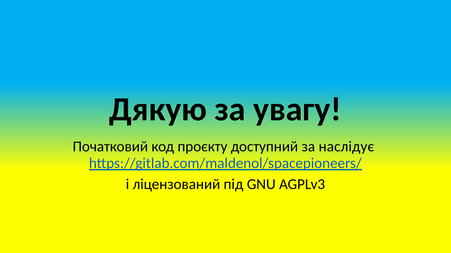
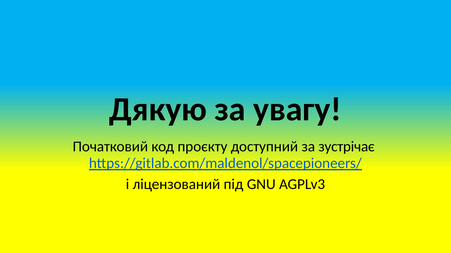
наслідує: наслідує -> зустрічає
